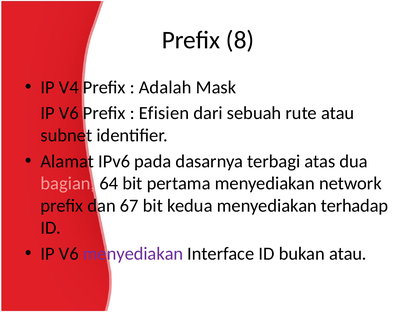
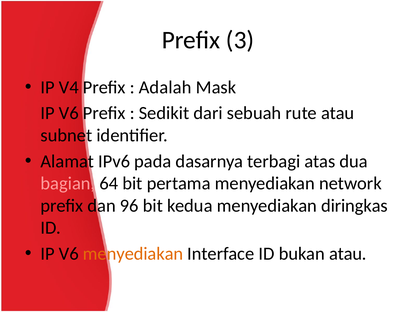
8: 8 -> 3
Efisien: Efisien -> Sedikit
67: 67 -> 96
terhadap: terhadap -> diringkas
menyediakan at (133, 254) colour: purple -> orange
